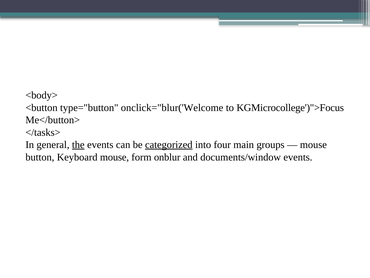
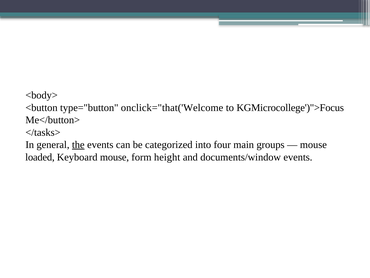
onclick="blur('Welcome: onclick="blur('Welcome -> onclick="that('Welcome
categorized underline: present -> none
button: button -> loaded
onblur: onblur -> height
